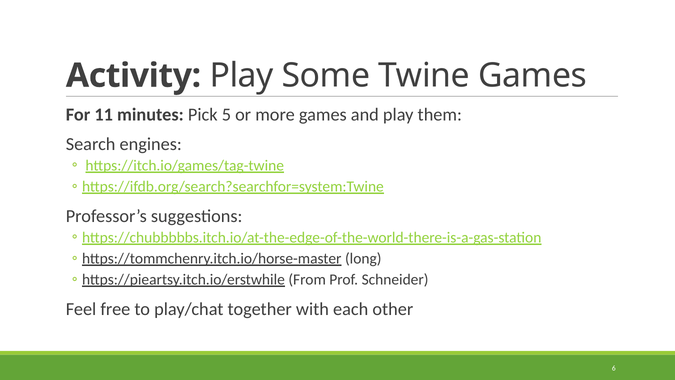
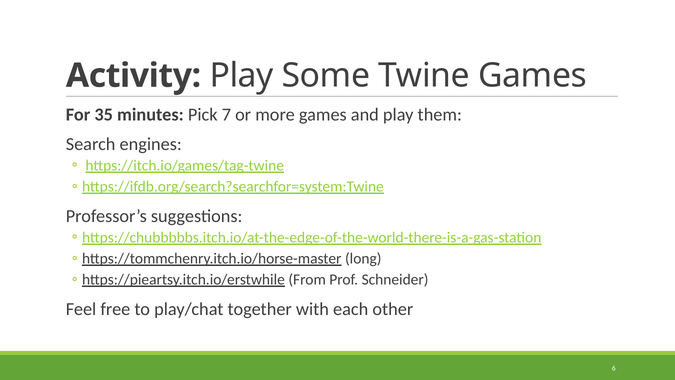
11: 11 -> 35
5: 5 -> 7
